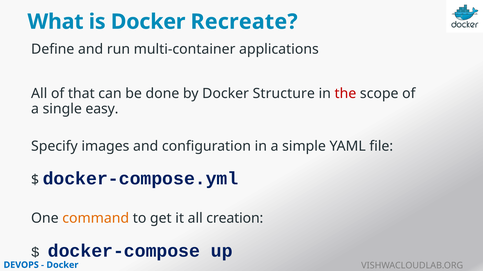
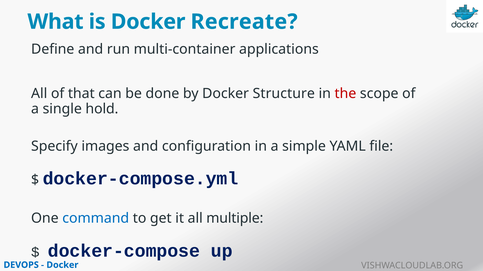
easy: easy -> hold
command colour: orange -> blue
creation: creation -> multiple
